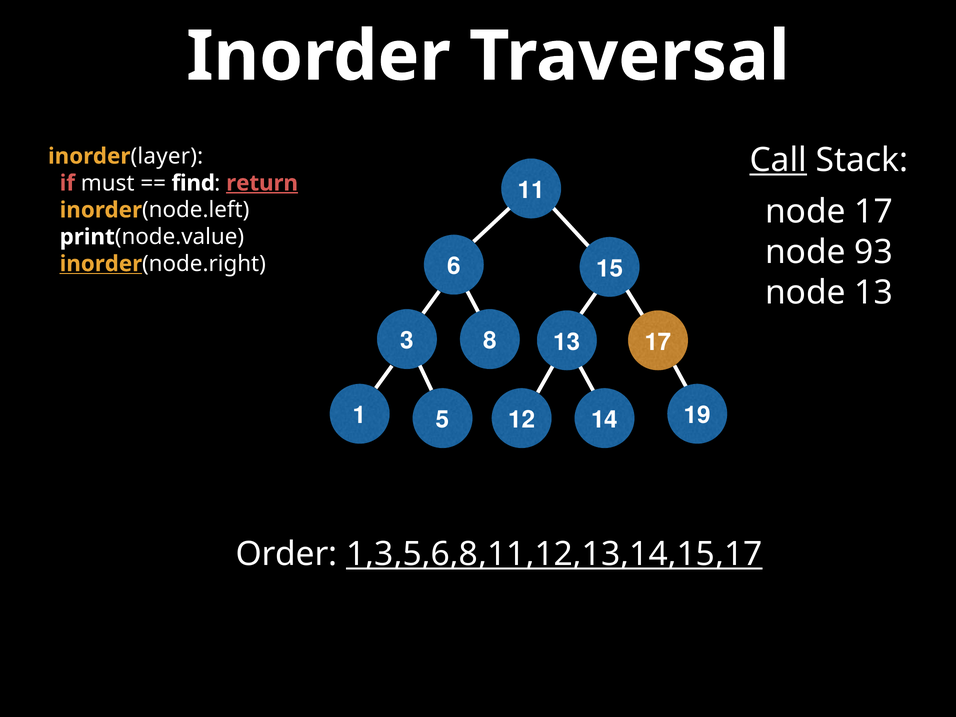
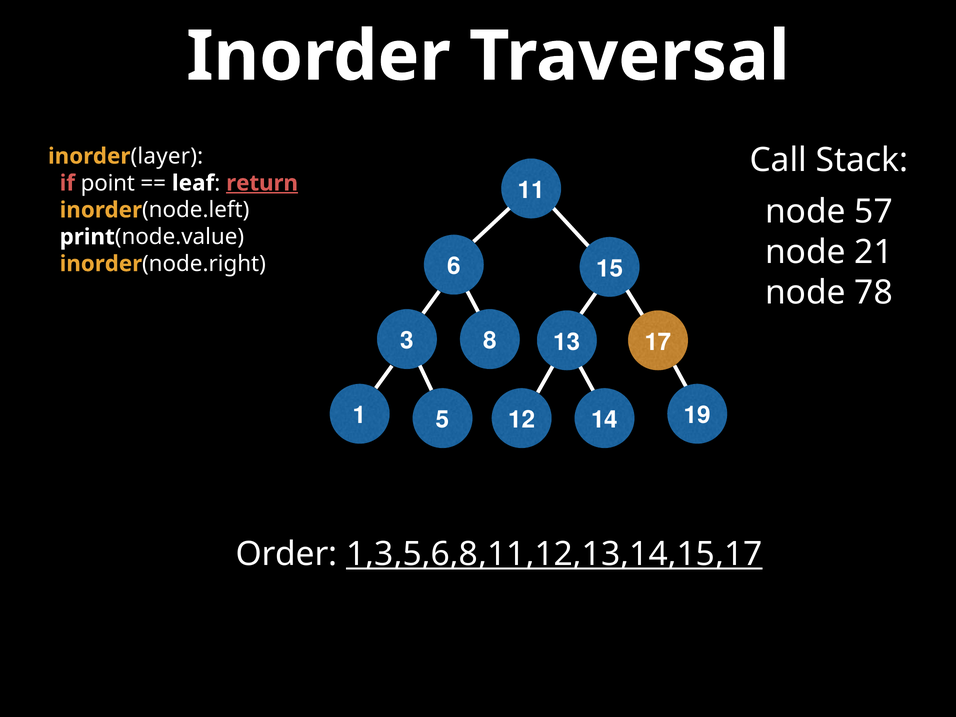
Call underline: present -> none
must: must -> point
find: find -> leaf
node 17: 17 -> 57
93: 93 -> 21
inorder at (101, 264) underline: present -> none
node 13: 13 -> 78
